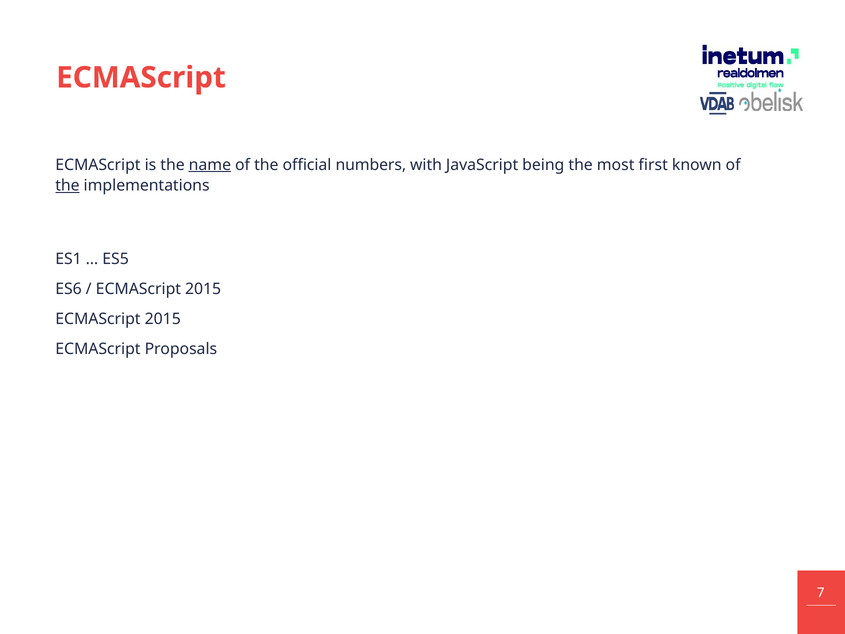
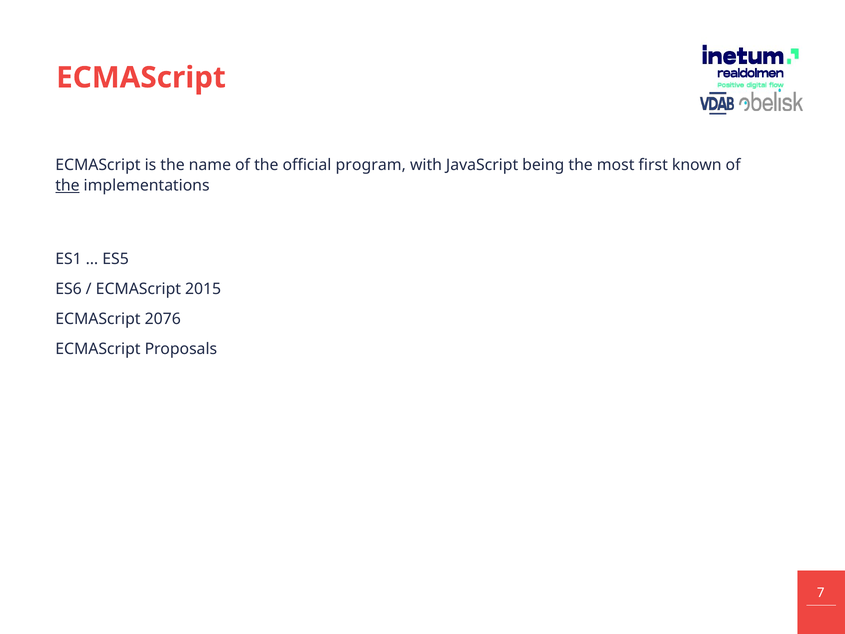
name underline: present -> none
numbers: numbers -> program
2015 at (163, 319): 2015 -> 2076
